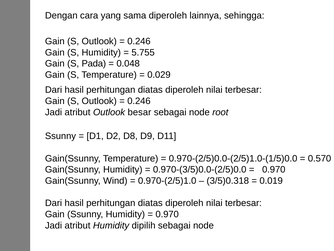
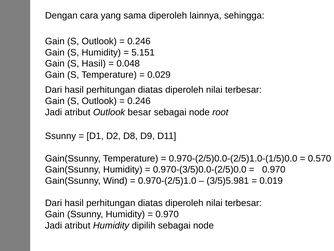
5.755: 5.755 -> 5.151
S Pada: Pada -> Hasil
3/5)0.318: 3/5)0.318 -> 3/5)5.981
